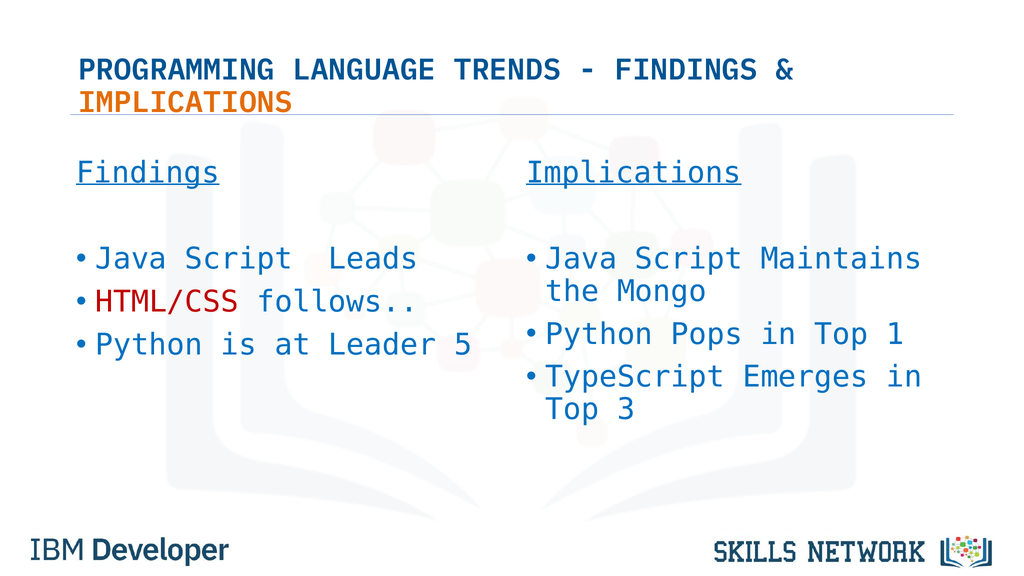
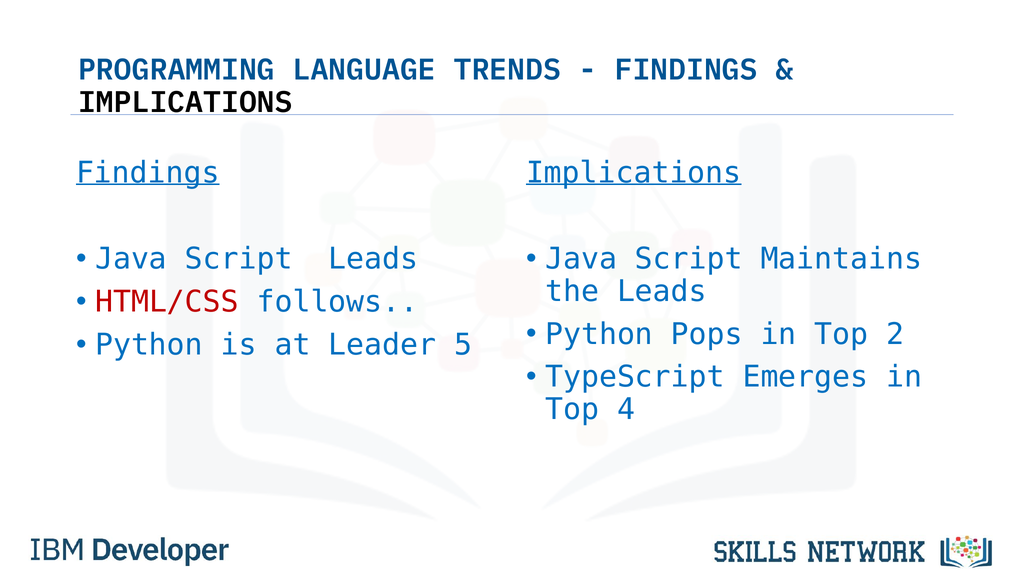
IMPLICATIONS at (185, 102) colour: orange -> black
the Mongo: Mongo -> Leads
1: 1 -> 2
3: 3 -> 4
